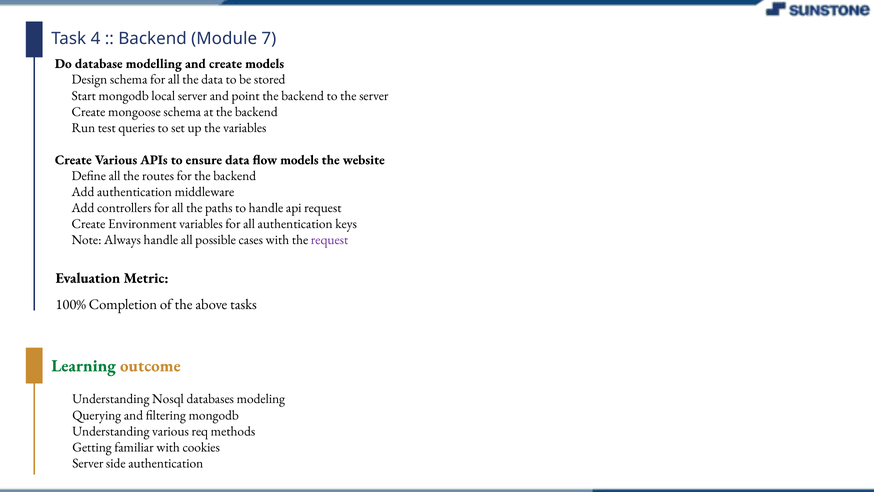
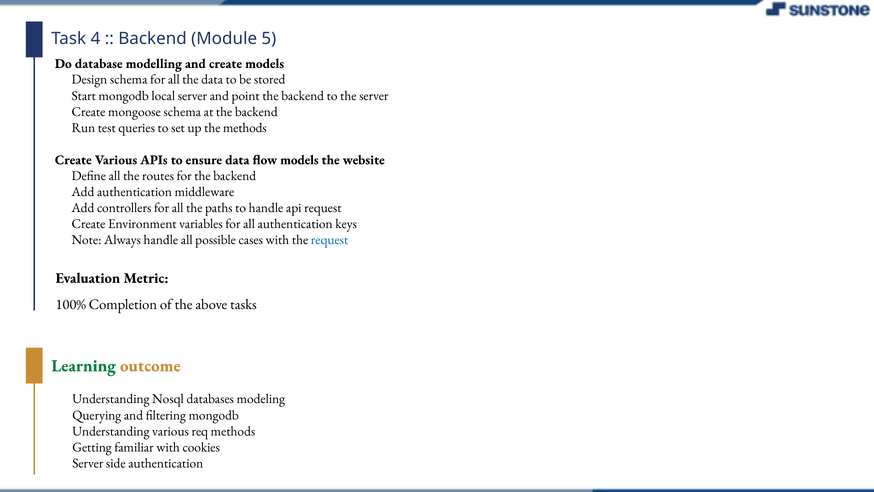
7: 7 -> 5
the variables: variables -> methods
request at (330, 240) colour: purple -> blue
